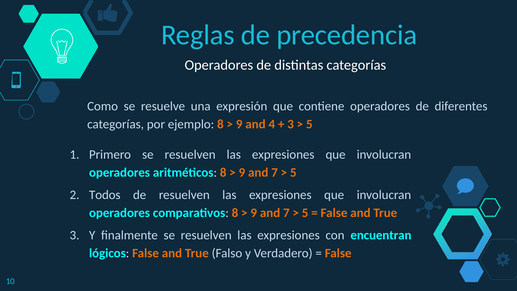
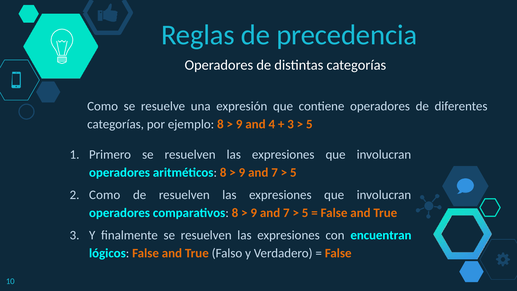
Todos at (105, 195): Todos -> Como
